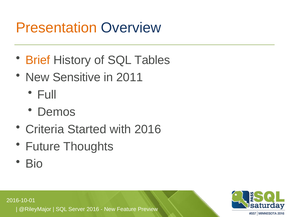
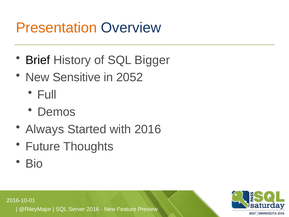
Brief colour: orange -> black
Tables: Tables -> Bigger
2011: 2011 -> 2052
Criteria: Criteria -> Always
